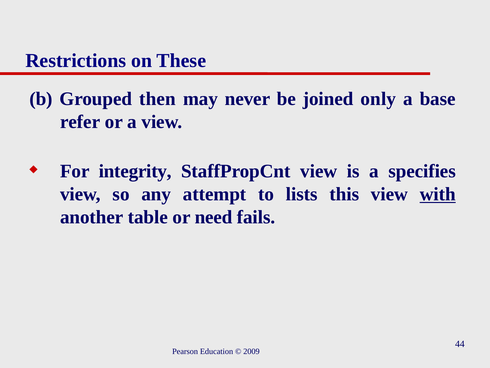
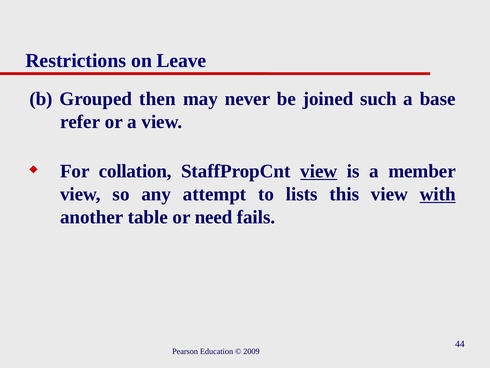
These: These -> Leave
only: only -> such
integrity: integrity -> collation
view at (319, 171) underline: none -> present
specifies: specifies -> member
